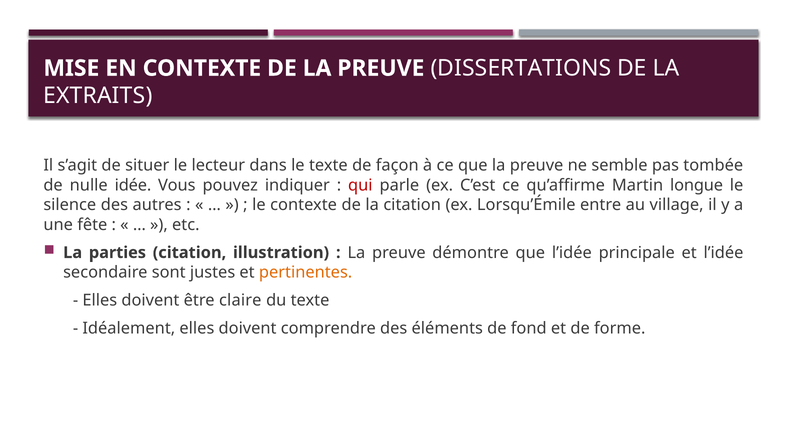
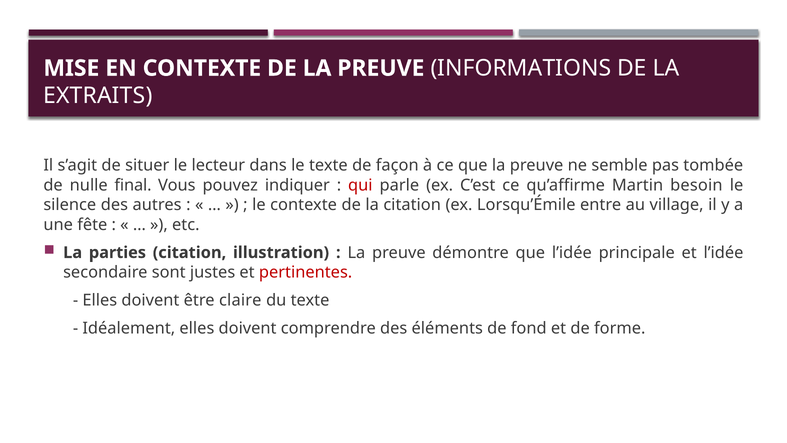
DISSERTATIONS: DISSERTATIONS -> INFORMATIONS
idée: idée -> final
longue: longue -> besoin
pertinentes colour: orange -> red
